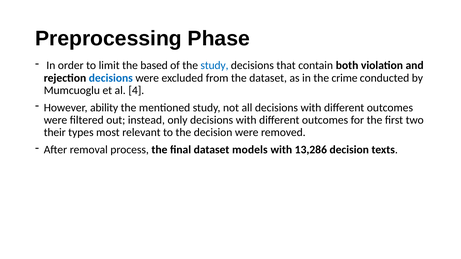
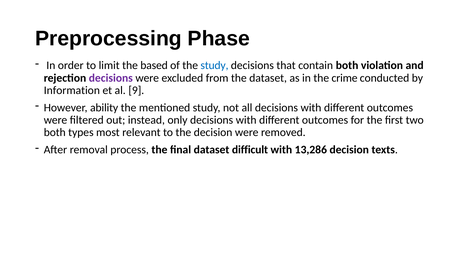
decisions at (111, 78) colour: blue -> purple
Mumcuoglu: Mumcuoglu -> Information
4: 4 -> 9
their at (55, 133): their -> both
models: models -> difficult
